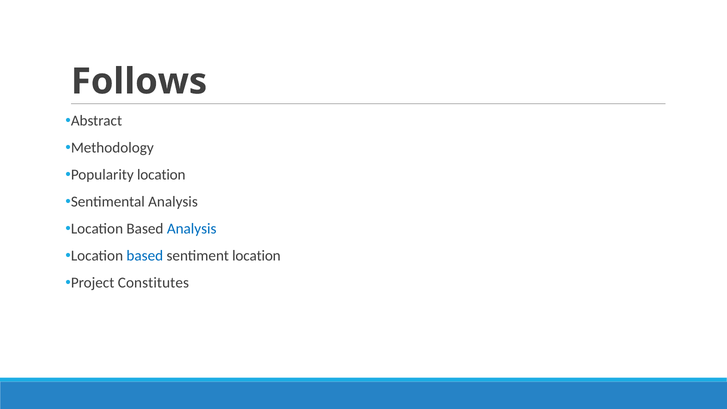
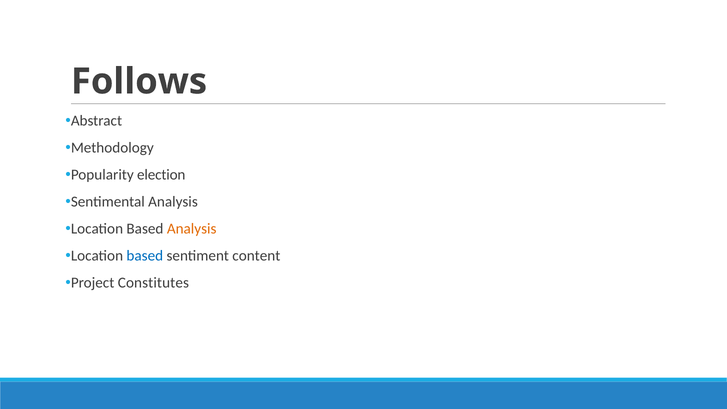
Popularity location: location -> election
Analysis at (192, 229) colour: blue -> orange
sentiment location: location -> content
